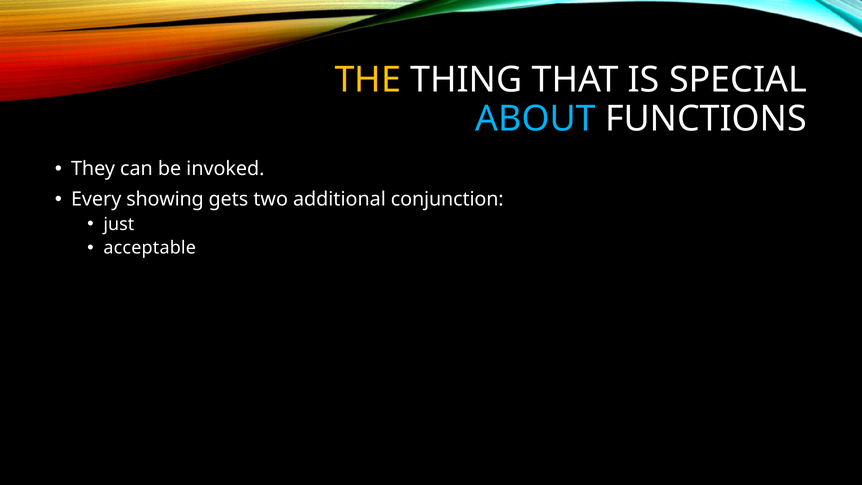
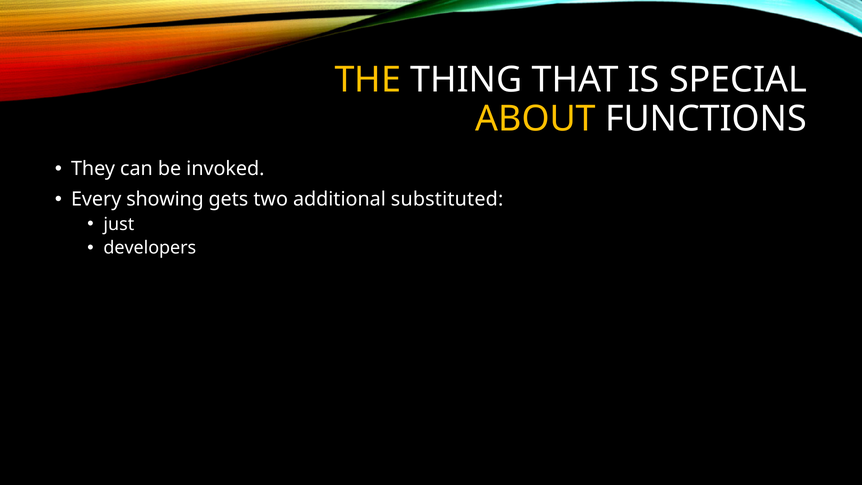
ABOUT colour: light blue -> yellow
conjunction: conjunction -> substituted
acceptable: acceptable -> developers
